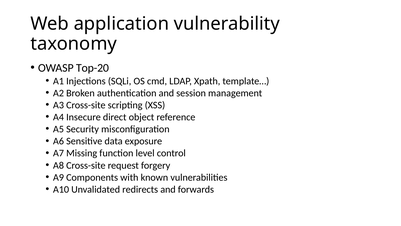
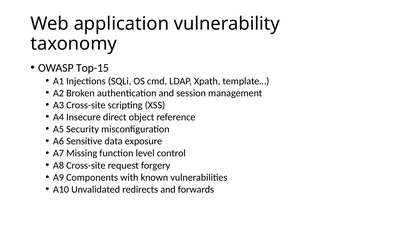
Top-20: Top-20 -> Top-15
